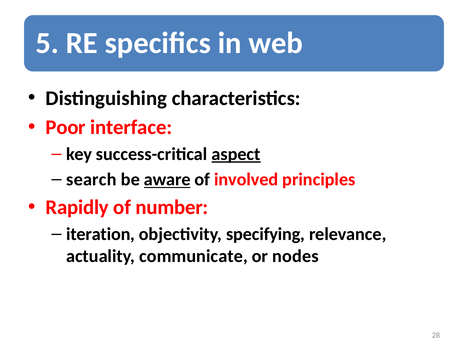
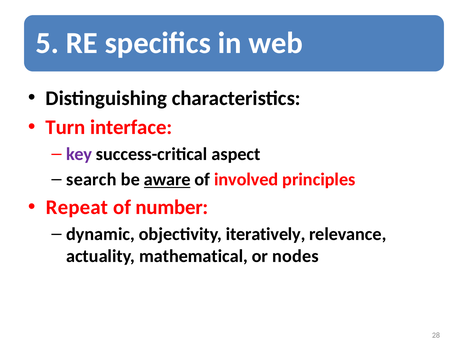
Poor: Poor -> Turn
key colour: black -> purple
aspect underline: present -> none
Rapidly: Rapidly -> Repeat
iteration: iteration -> dynamic
specifying: specifying -> iteratively
communicate: communicate -> mathematical
